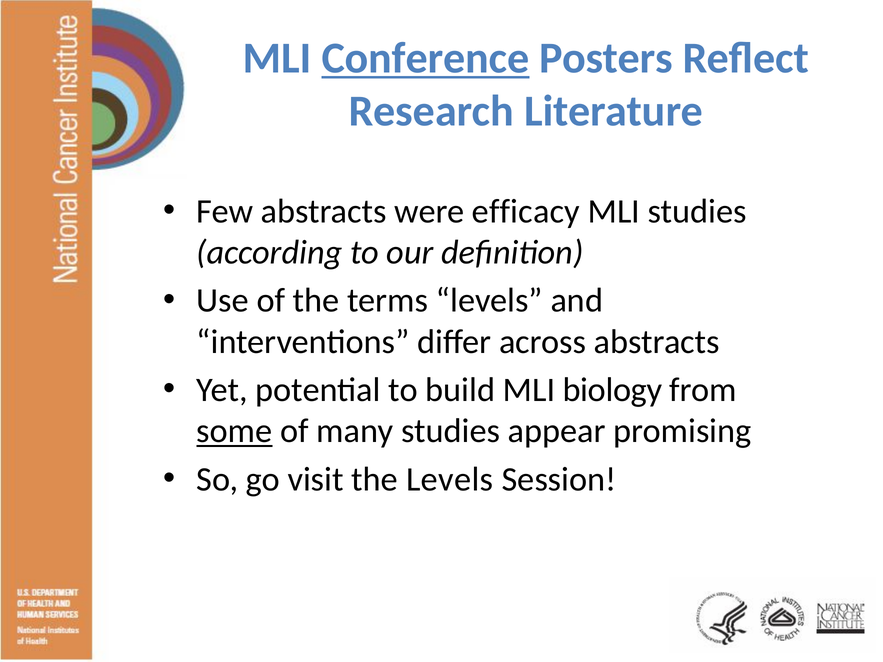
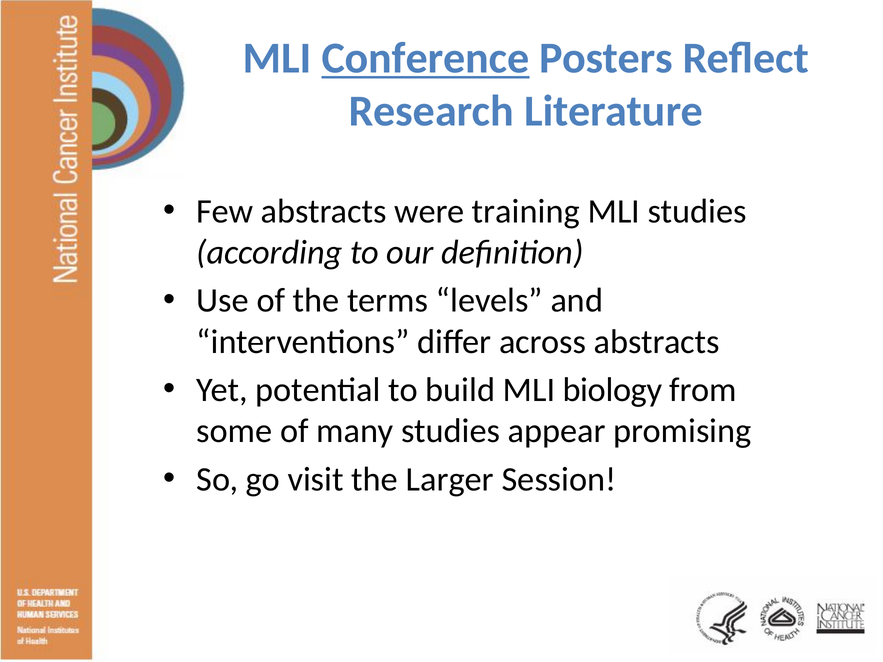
efficacy: efficacy -> training
some underline: present -> none
the Levels: Levels -> Larger
